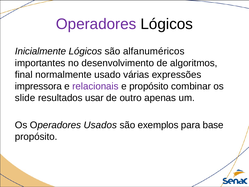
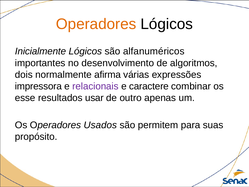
Operadores at (96, 24) colour: purple -> orange
final: final -> dois
usado: usado -> afirma
e propósito: propósito -> caractere
slide: slide -> esse
exemplos: exemplos -> permitem
base: base -> suas
